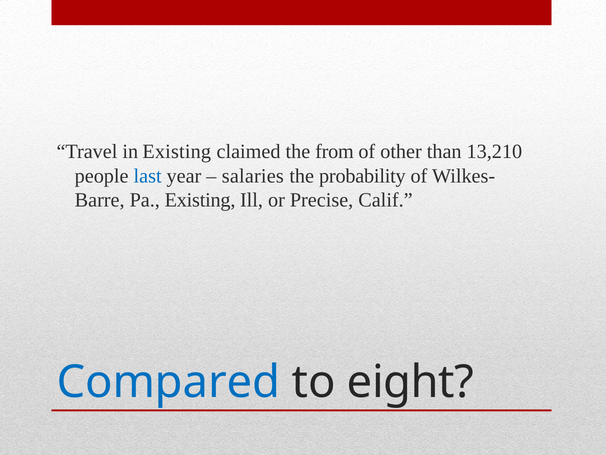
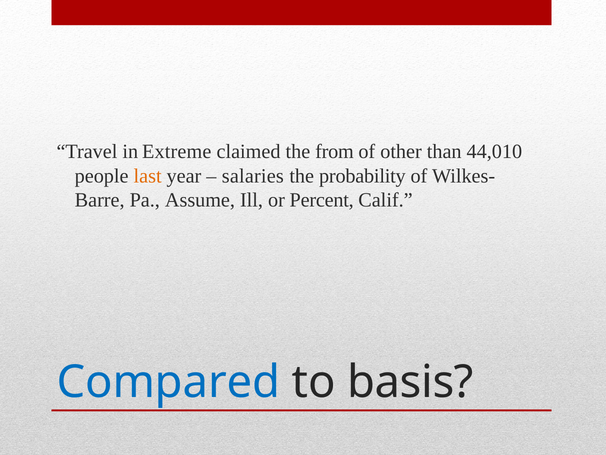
in Existing: Existing -> Extreme
13,210: 13,210 -> 44,010
last colour: blue -> orange
Pa Existing: Existing -> Assume
Precise: Precise -> Percent
eight: eight -> basis
